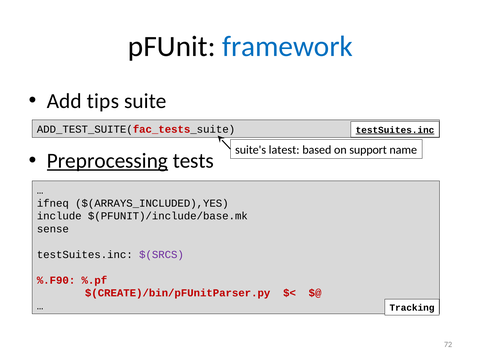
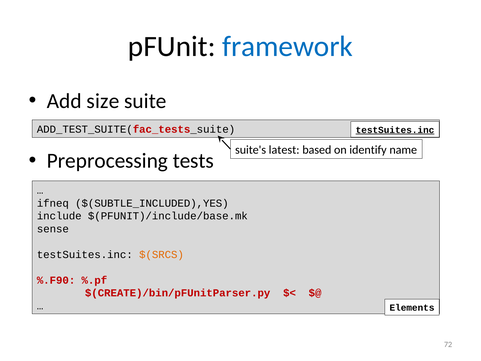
tips: tips -> size
support: support -> identify
Preprocessing underline: present -> none
$(ARRAYS_INCLUDED),YES: $(ARRAYS_INCLUDED),YES -> $(SUBTLE_INCLUDED),YES
$(SRCS colour: purple -> orange
Tracking: Tracking -> Elements
